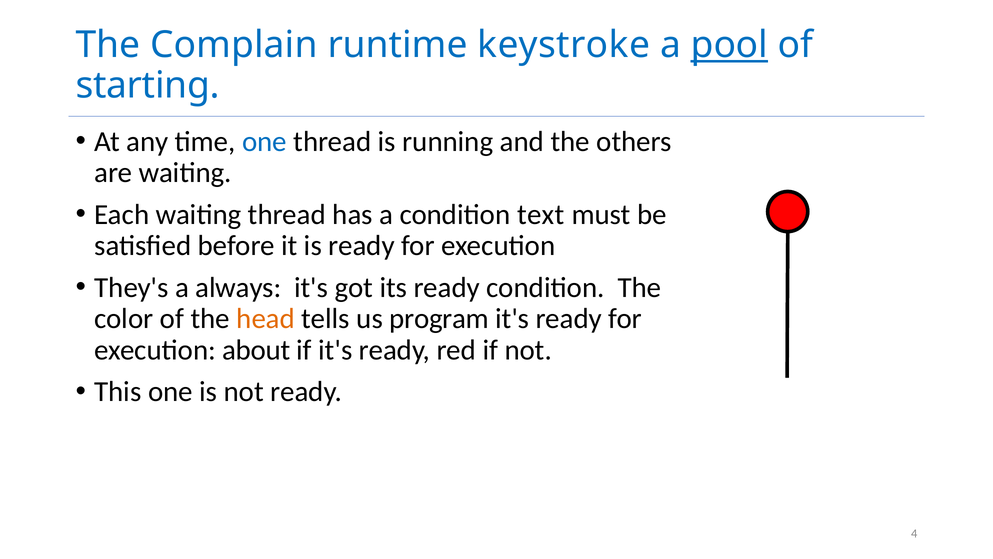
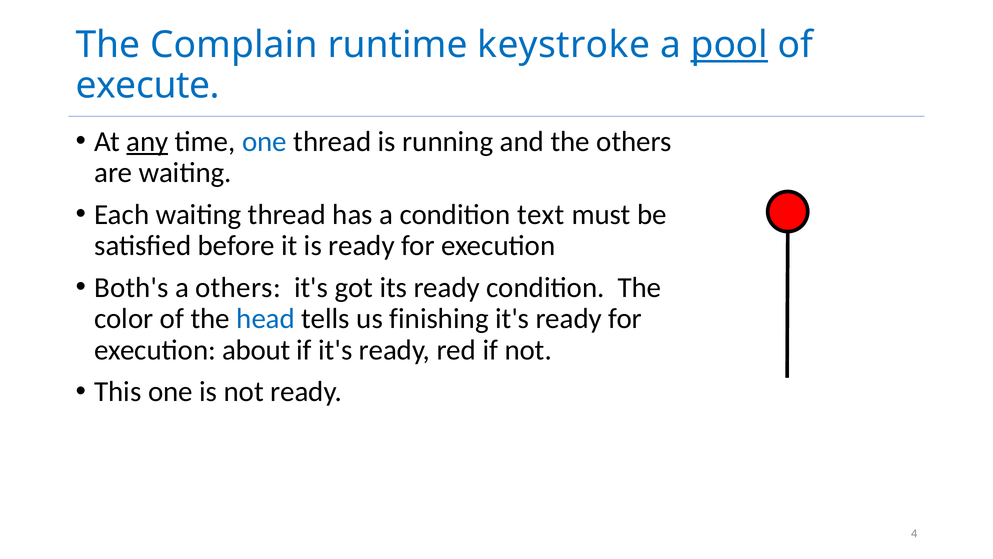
starting: starting -> execute
any underline: none -> present
They's: They's -> Both's
a always: always -> others
head colour: orange -> blue
program: program -> finishing
